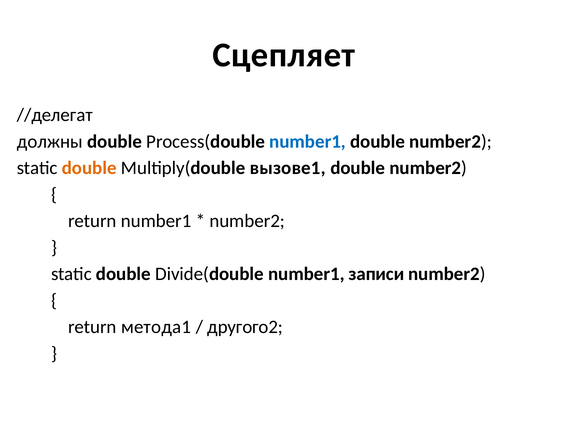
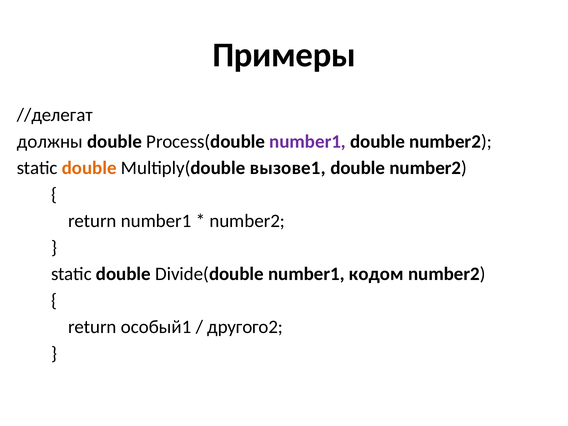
Сцепляет: Сцепляет -> Примеры
number1 at (308, 141) colour: blue -> purple
записи: записи -> кодом
метода1: метода1 -> особый1
